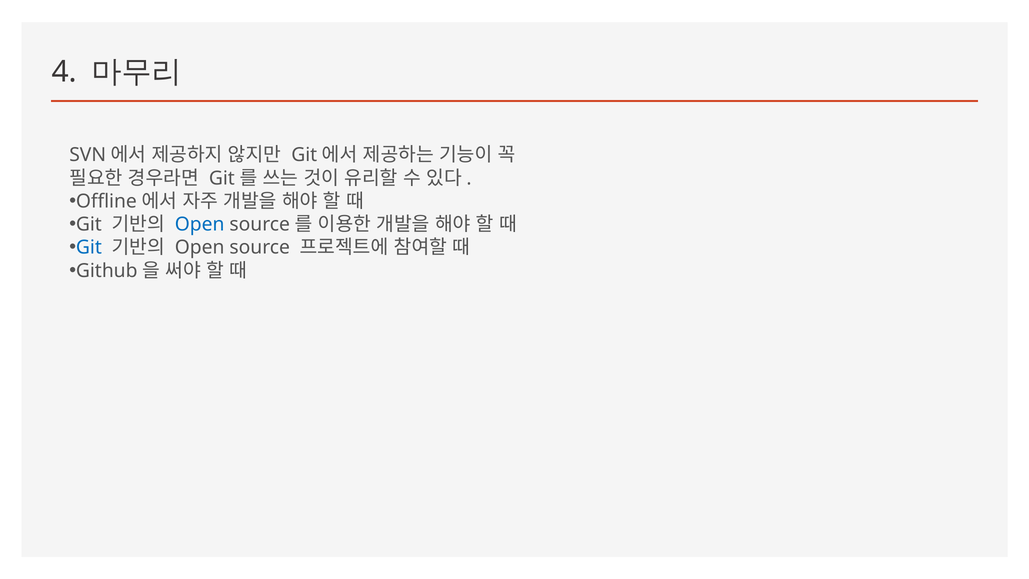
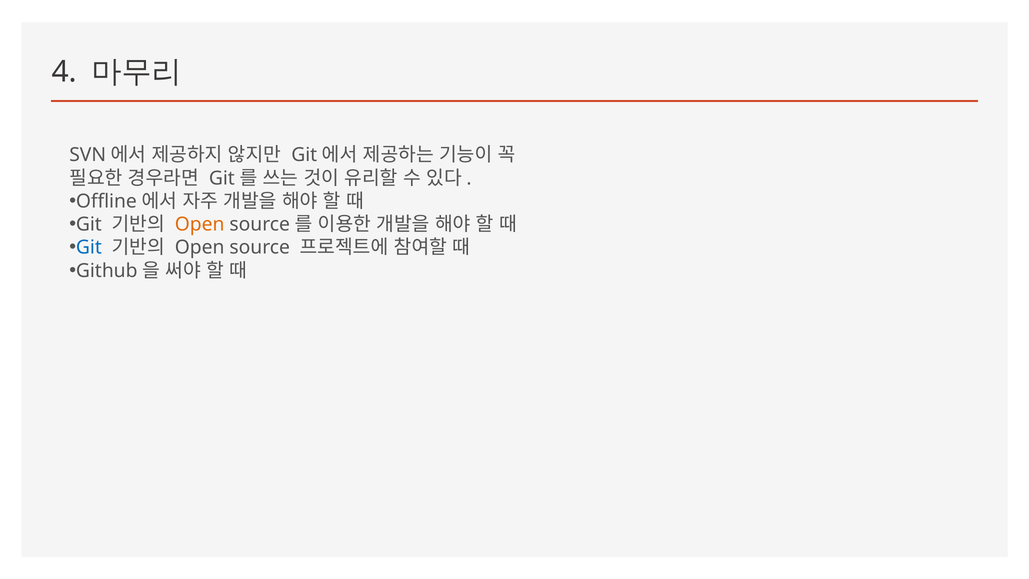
Open at (200, 224) colour: blue -> orange
